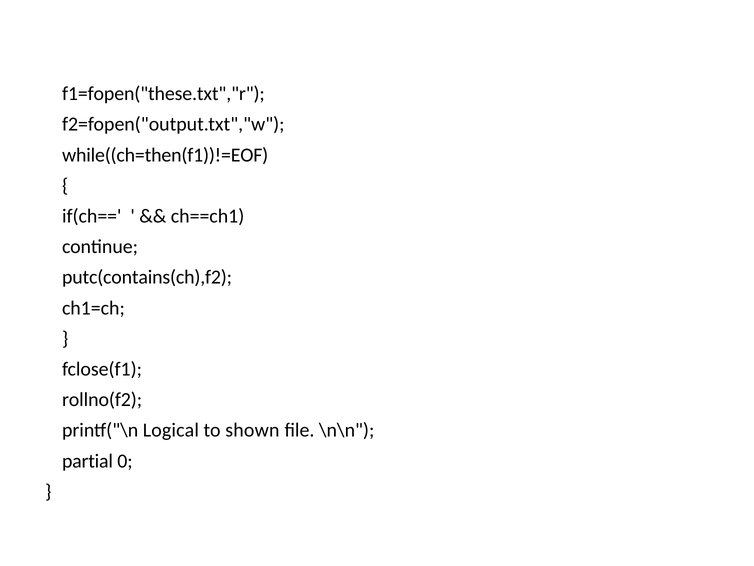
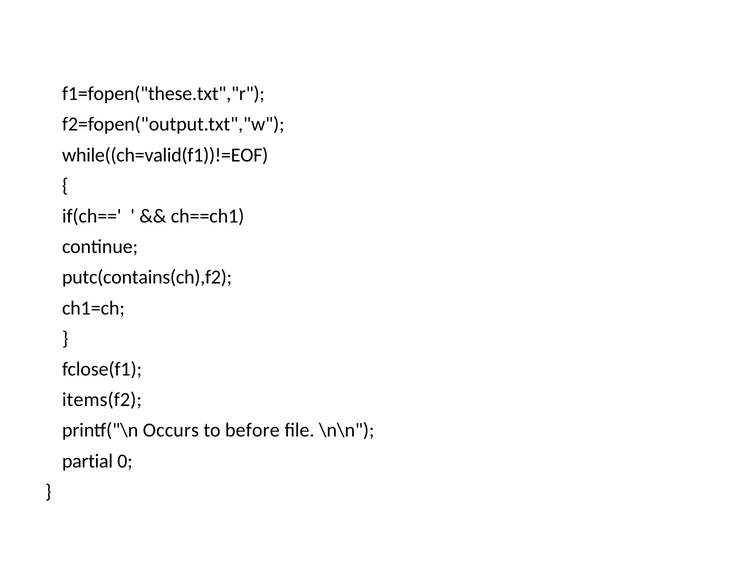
while((ch=then(f1))!=EOF: while((ch=then(f1))!=EOF -> while((ch=valid(f1))!=EOF
rollno(f2: rollno(f2 -> items(f2
Logical: Logical -> Occurs
shown: shown -> before
